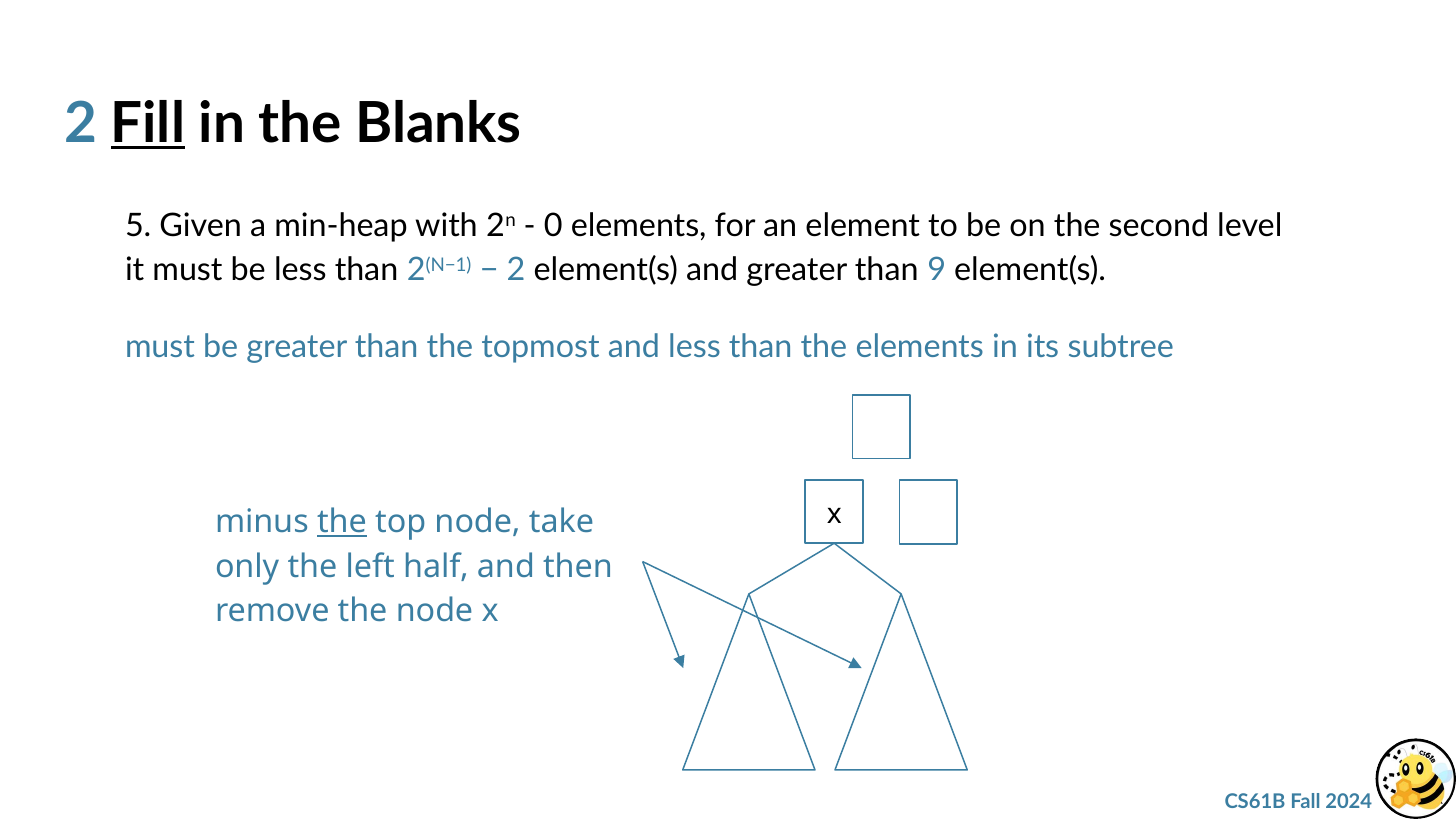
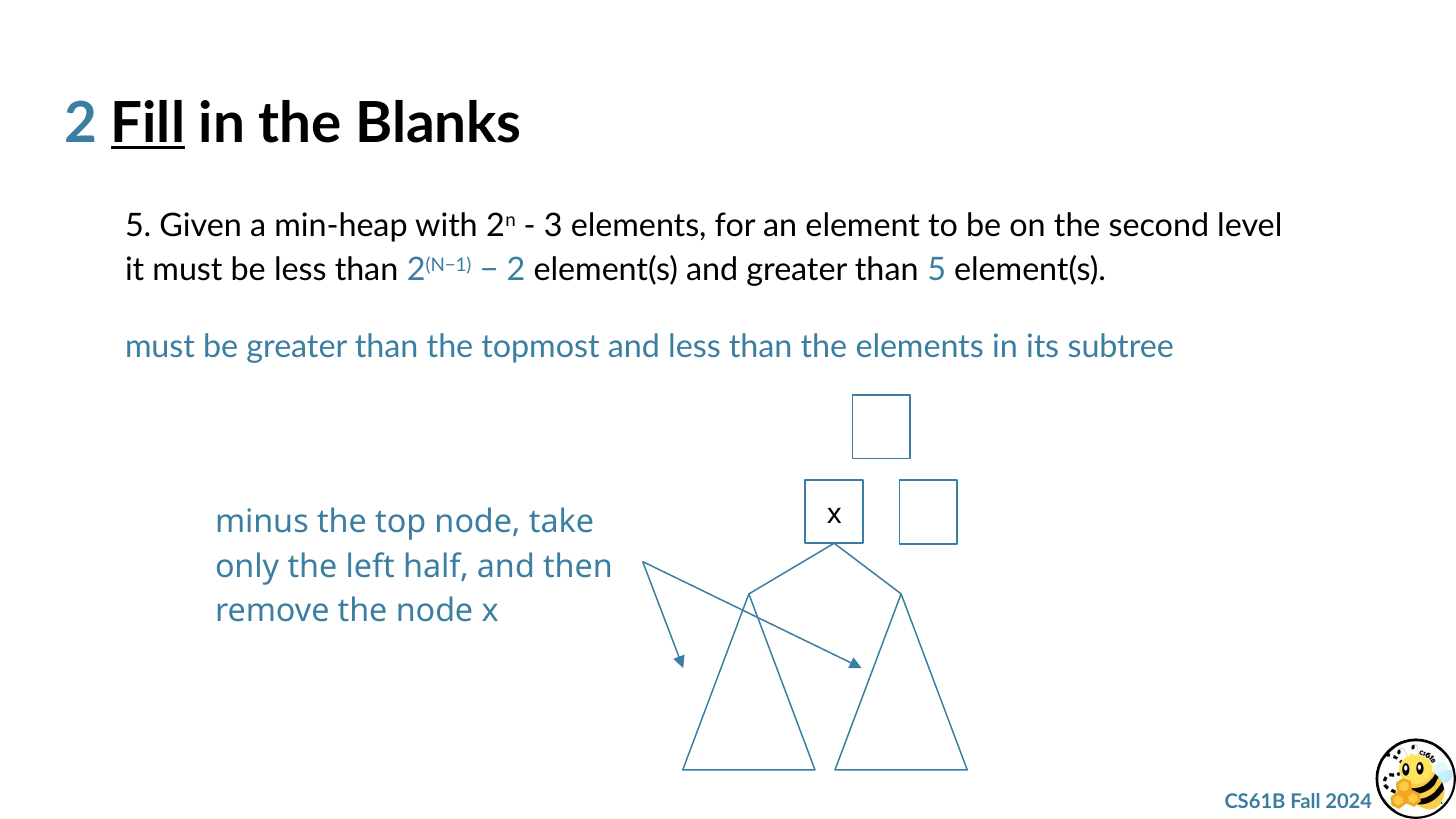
0: 0 -> 3
than 9: 9 -> 5
the at (342, 522) underline: present -> none
